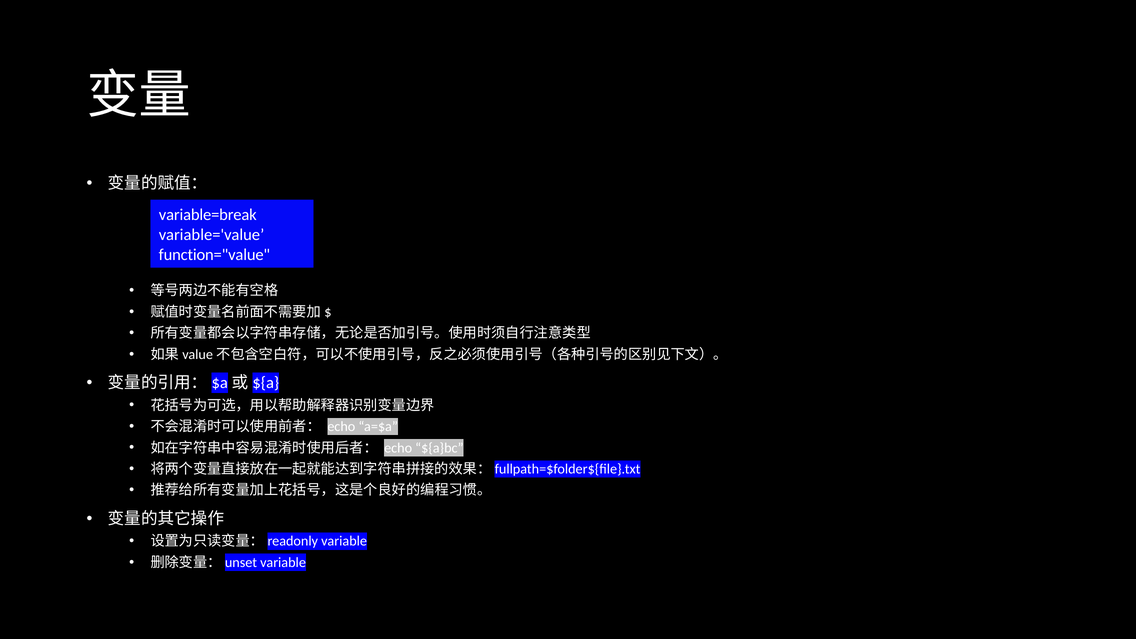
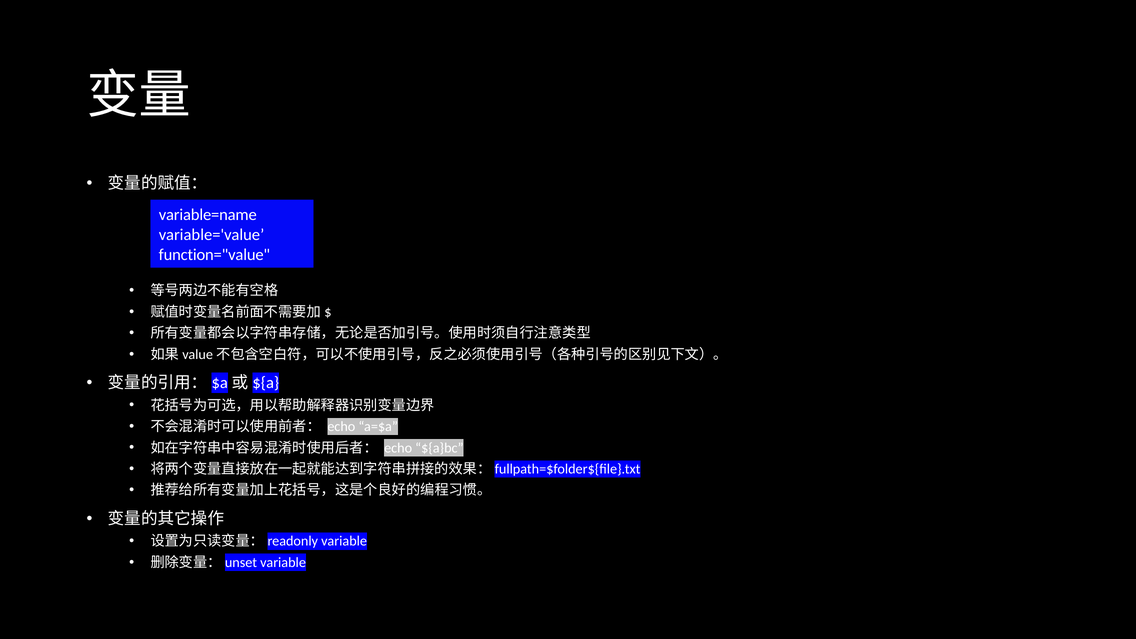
variable=break: variable=break -> variable=name
